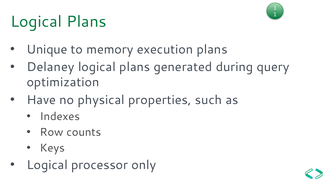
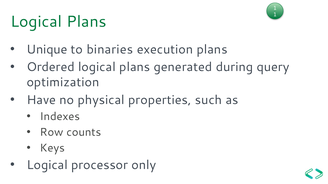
memory: memory -> binaries
Delaney: Delaney -> Ordered
